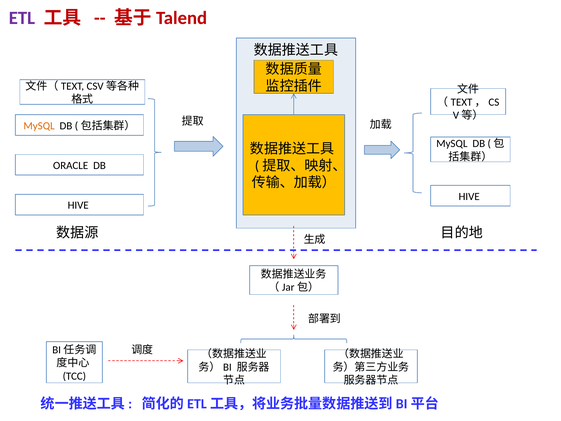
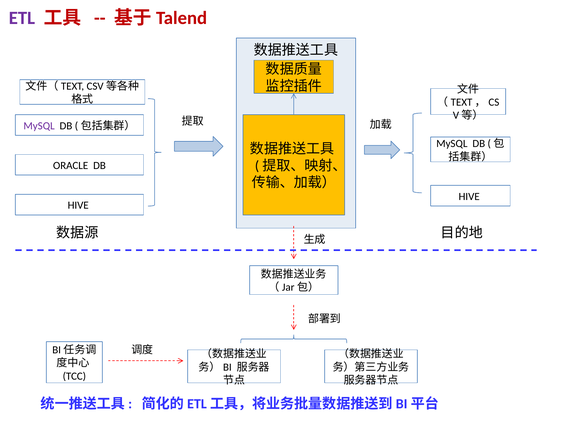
MySQL at (39, 126) colour: orange -> purple
